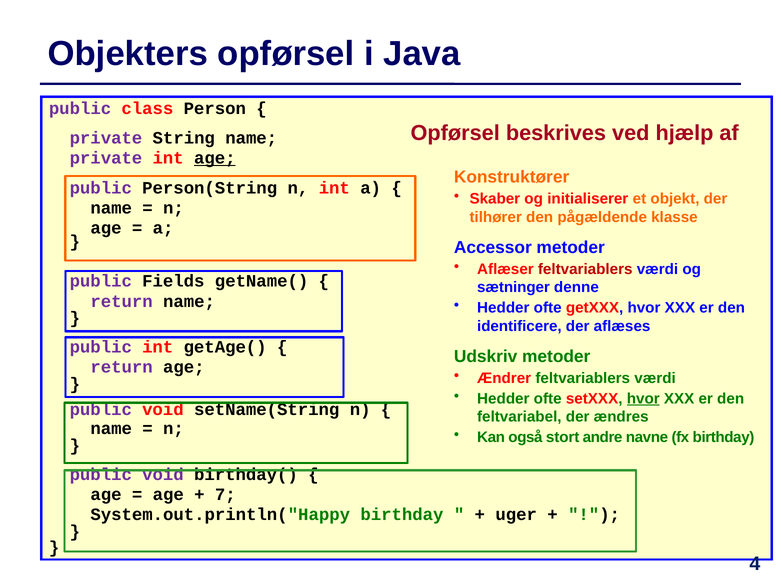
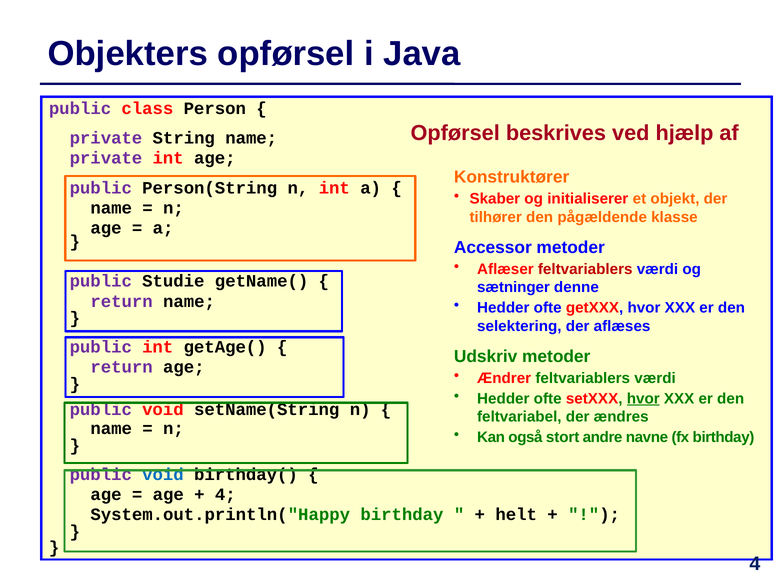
age at (215, 158) underline: present -> none
Fields: Fields -> Studie
identificere: identificere -> selektering
void at (163, 474) colour: purple -> blue
7 at (225, 494): 7 -> 4
uger: uger -> helt
